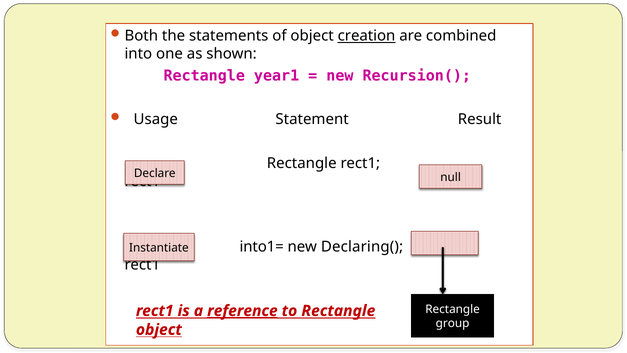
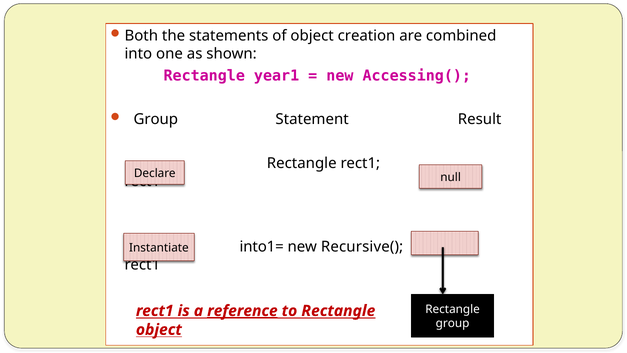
creation underline: present -> none
Recursion(: Recursion( -> Accessing(
Usage at (156, 119): Usage -> Group
Declaring(: Declaring( -> Recursive(
